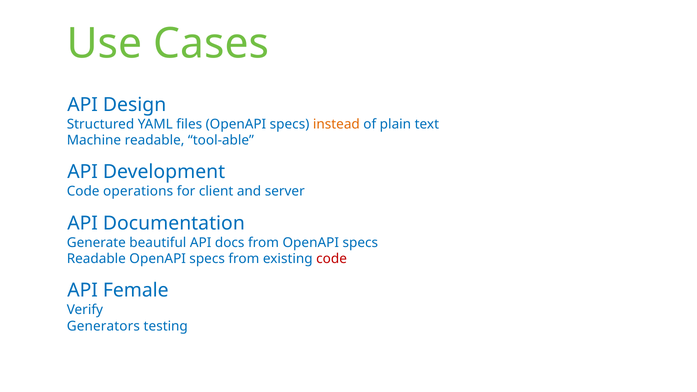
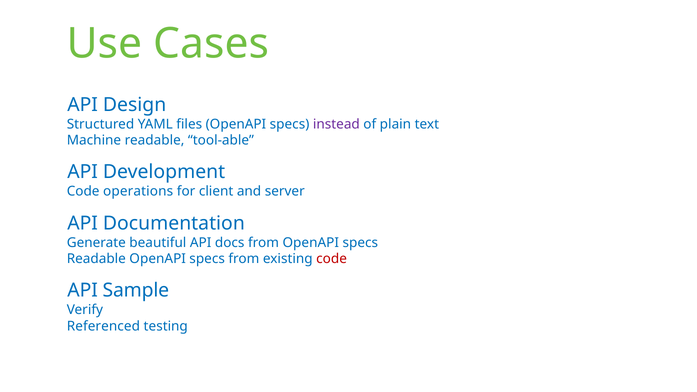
instead colour: orange -> purple
Female: Female -> Sample
Generators: Generators -> Referenced
